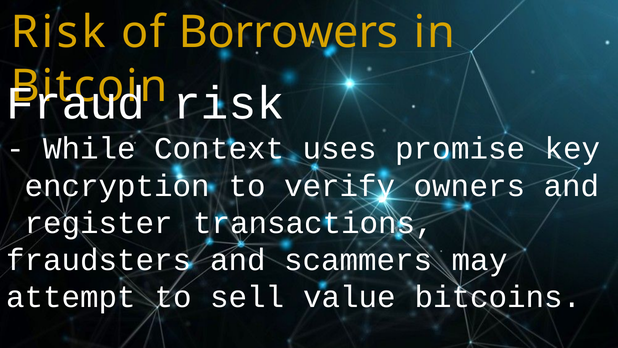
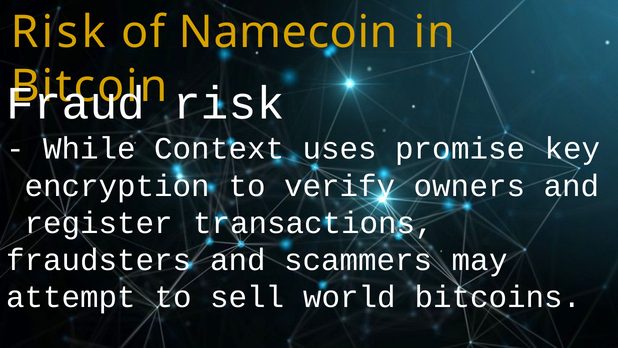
Borrowers: Borrowers -> Namecoin
value: value -> world
